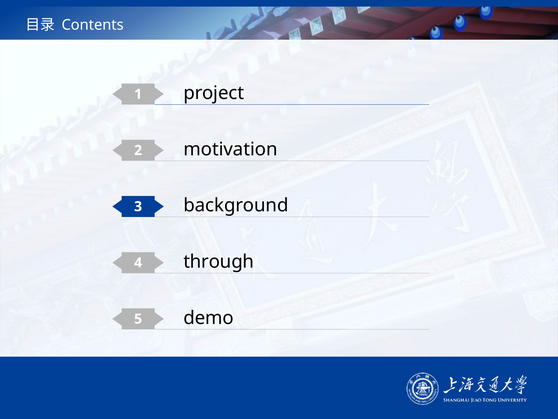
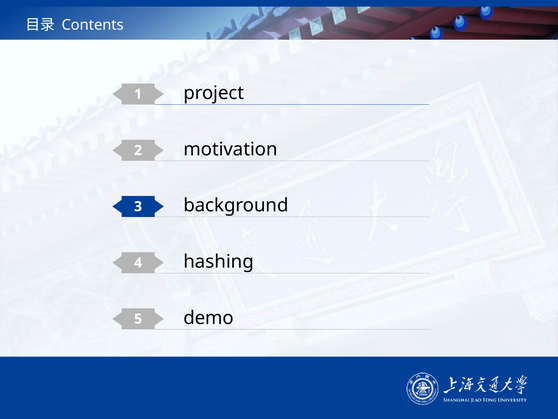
through: through -> hashing
